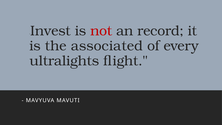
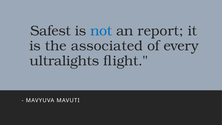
Invest: Invest -> Safest
not colour: red -> blue
record: record -> report
